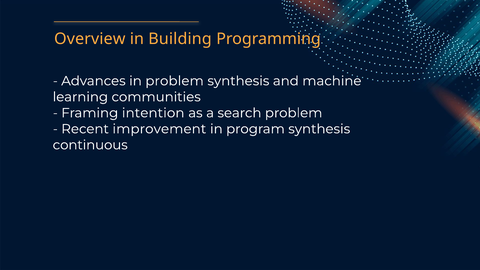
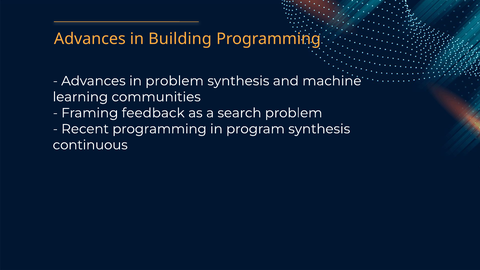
Overview at (90, 39): Overview -> Advances
intention: intention -> feedback
Recent improvement: improvement -> programming
